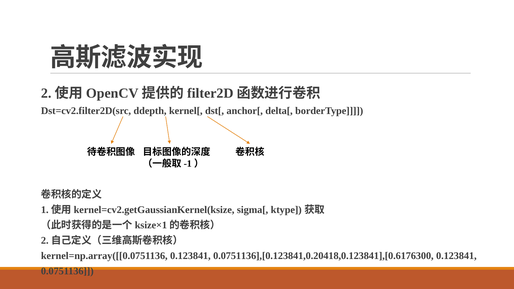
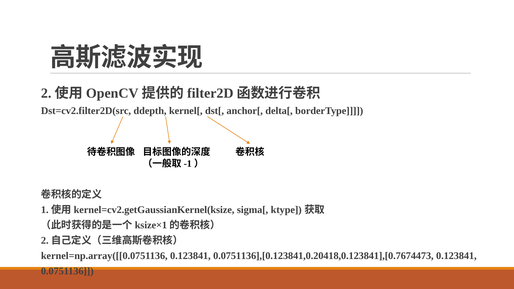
0.0751136],[0.123841,0.20418,0.123841],[0.6176300: 0.0751136],[0.123841,0.20418,0.123841],[0.6176300 -> 0.0751136],[0.123841,0.20418,0.123841],[0.7674473
